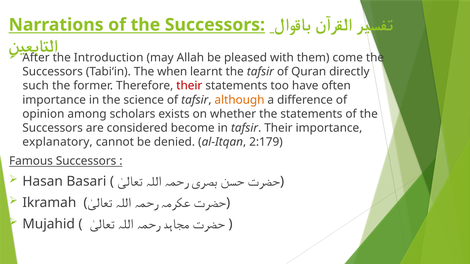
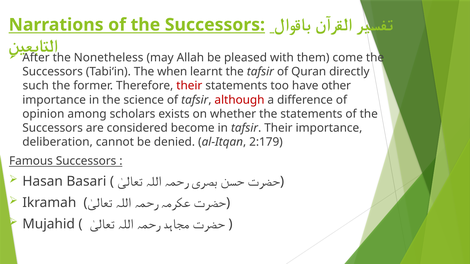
Introduction: Introduction -> Nonetheless
often: often -> other
although colour: orange -> red
explanatory: explanatory -> deliberation
